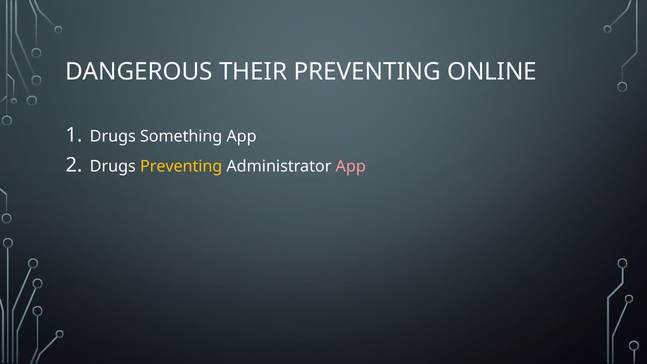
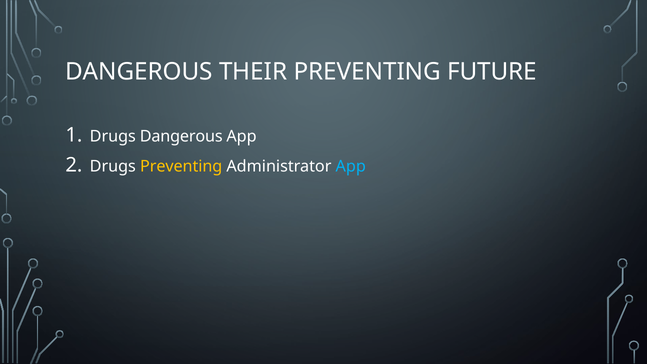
ONLINE: ONLINE -> FUTURE
Drugs Something: Something -> Dangerous
App at (351, 167) colour: pink -> light blue
